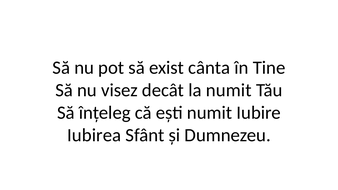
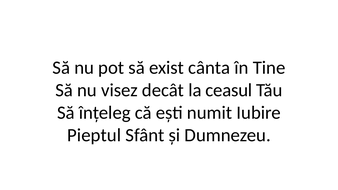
la numit: numit -> ceasul
Iubirea: Iubirea -> Pieptul
